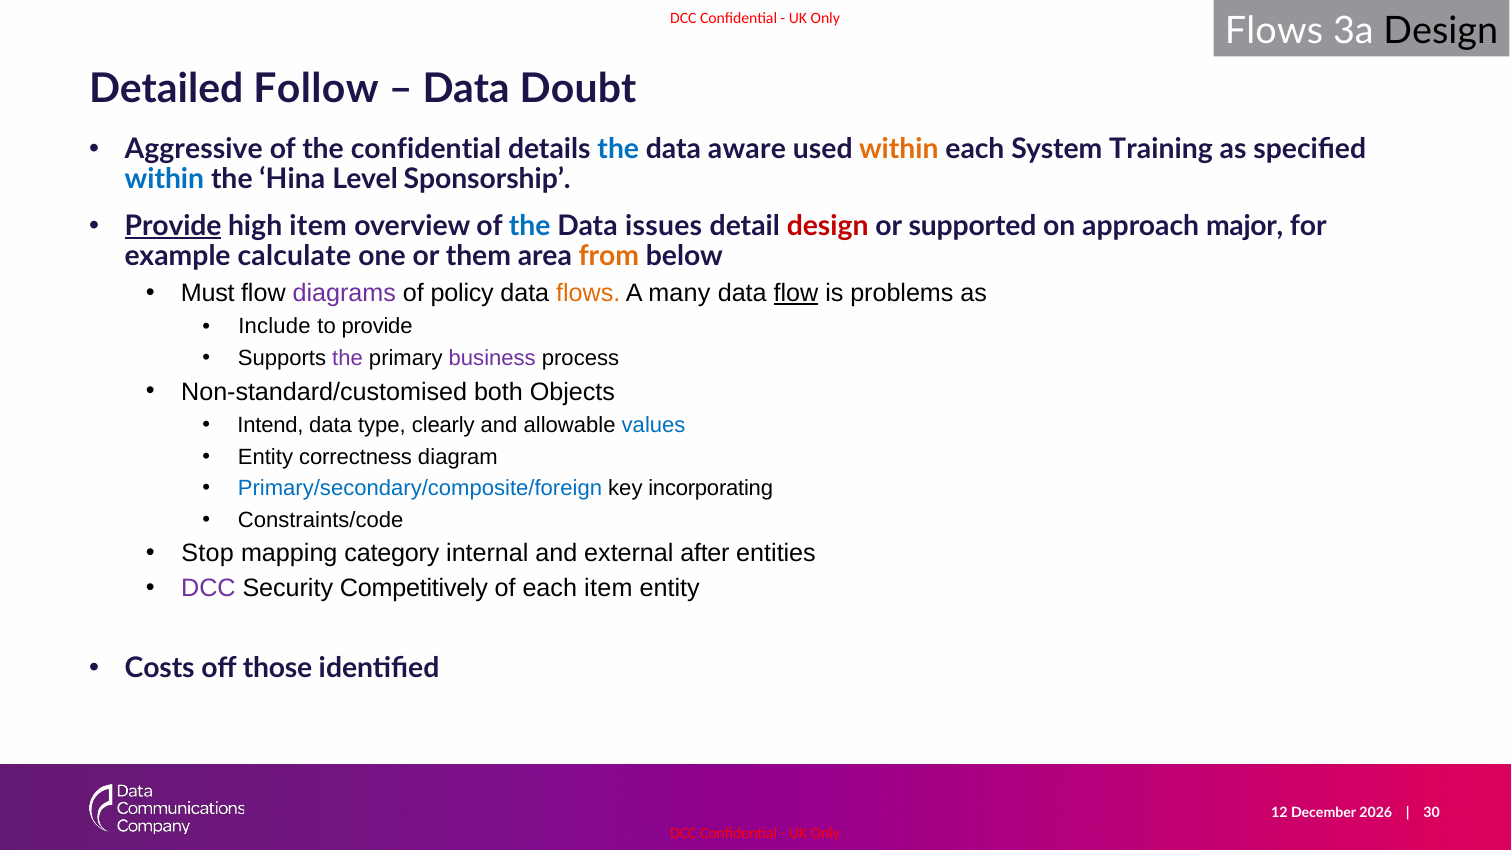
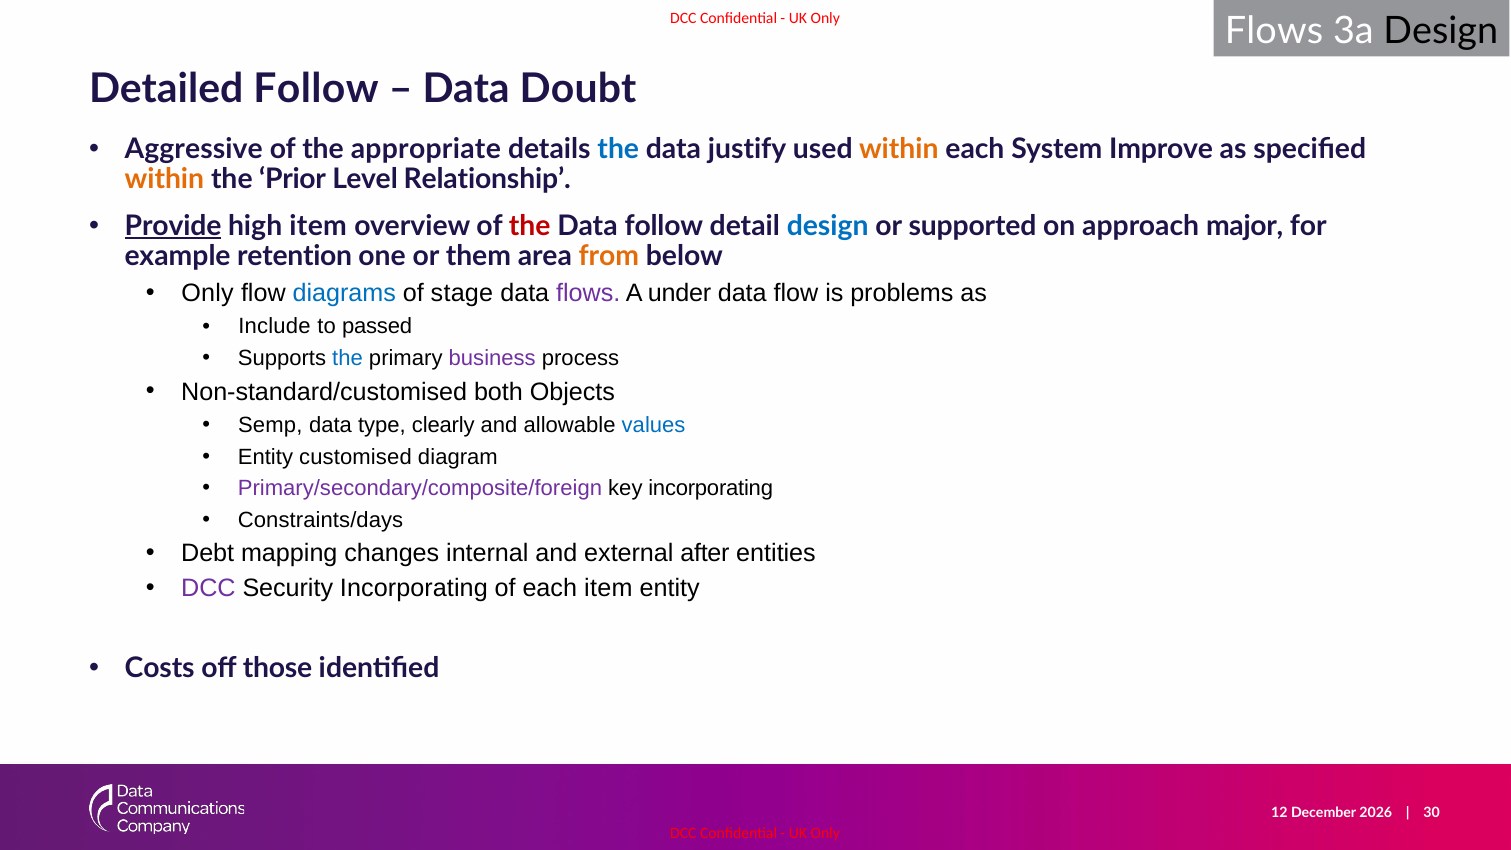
the confidential: confidential -> appropriate
aware: aware -> justify
Training: Training -> Improve
within at (164, 180) colour: blue -> orange
Hina: Hina -> Prior
Sponsorship: Sponsorship -> Relationship
the at (530, 226) colour: blue -> red
Data issues: issues -> follow
design at (828, 226) colour: red -> blue
calculate: calculate -> retention
Must at (208, 293): Must -> Only
diagrams colour: purple -> blue
policy: policy -> stage
flows at (588, 293) colour: orange -> purple
many: many -> under
flow at (796, 293) underline: present -> none
to provide: provide -> passed
the at (348, 358) colour: purple -> blue
Intend: Intend -> Semp
correctness: correctness -> customised
Primary/secondary/composite/foreign colour: blue -> purple
Constraints/code: Constraints/code -> Constraints/days
Stop: Stop -> Debt
category: category -> changes
Security Competitively: Competitively -> Incorporating
